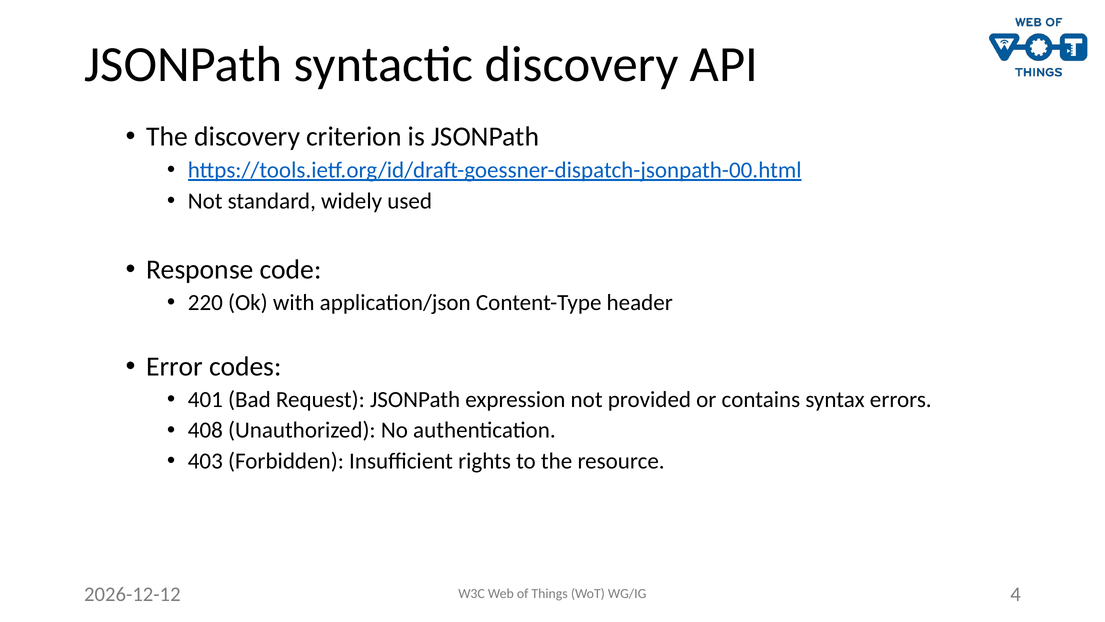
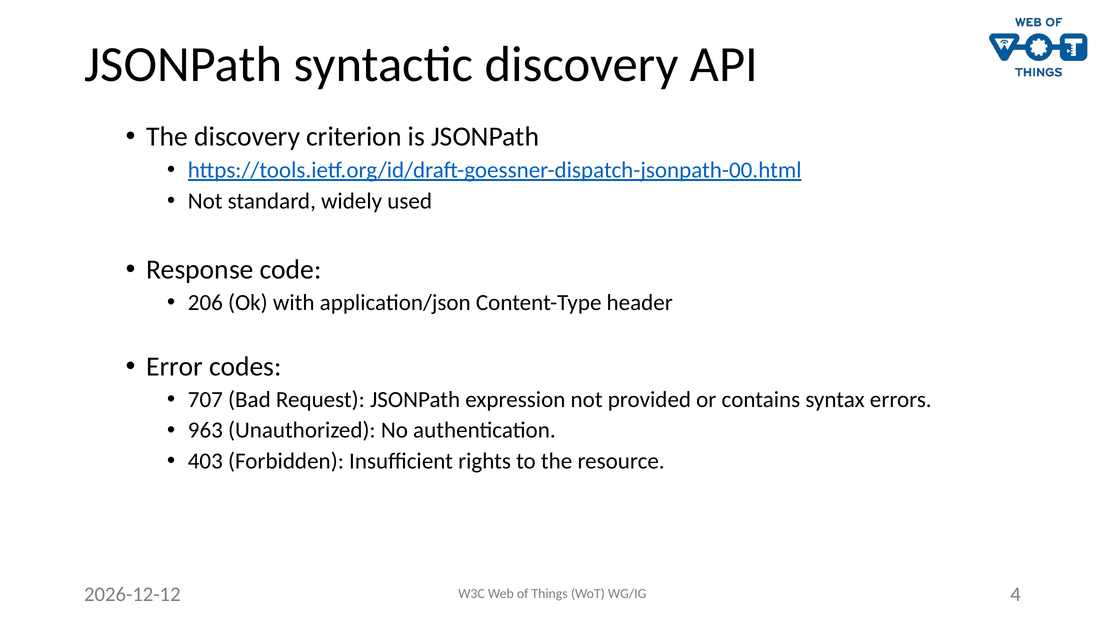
220: 220 -> 206
401: 401 -> 707
408: 408 -> 963
